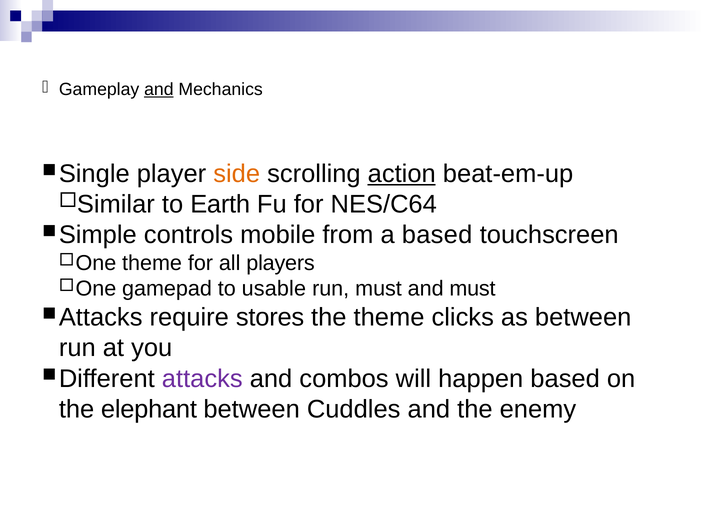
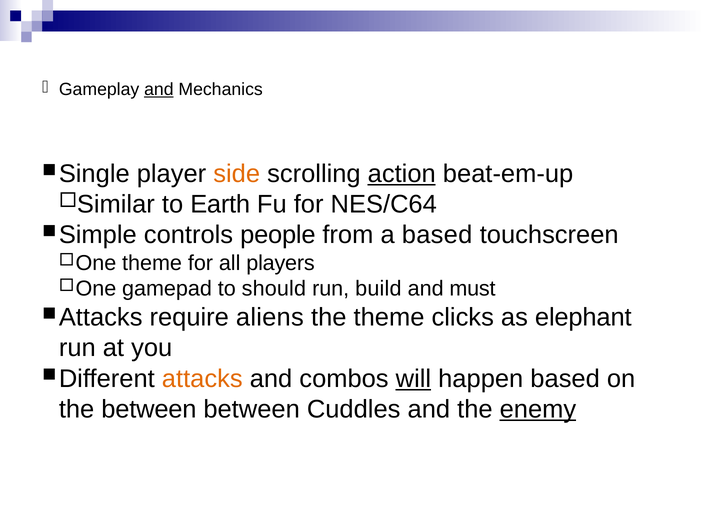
mobile: mobile -> people
usable: usable -> should
run must: must -> build
stores: stores -> aliens
as between: between -> elephant
attacks colour: purple -> orange
will underline: none -> present
the elephant: elephant -> between
enemy underline: none -> present
